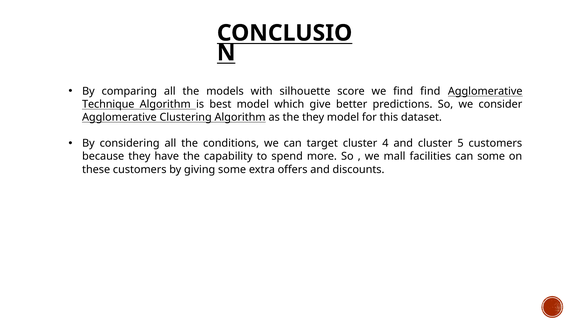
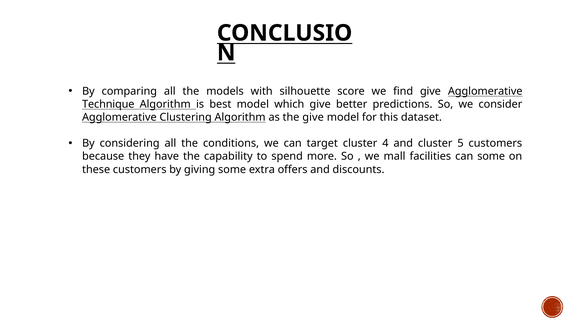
find find: find -> give
the they: they -> give
